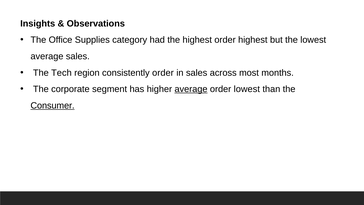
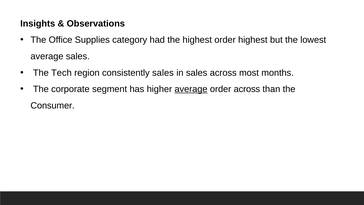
consistently order: order -> sales
order lowest: lowest -> across
Consumer underline: present -> none
